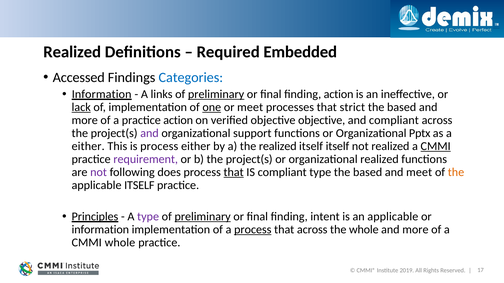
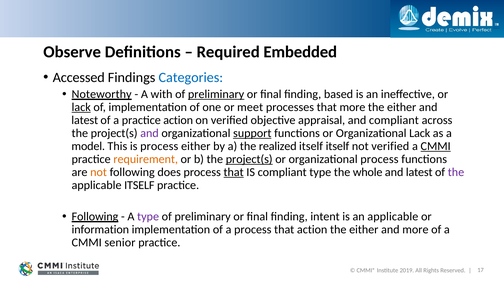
Realized at (72, 52): Realized -> Observe
Information at (102, 94): Information -> Noteworthy
links: links -> with
finding action: action -> based
one underline: present -> none
that strict: strict -> more
based at (402, 107): based -> either
more at (85, 120): more -> latest
objective objective: objective -> appraisal
support underline: none -> present
Organizational Pptx: Pptx -> Lack
either at (88, 146): either -> model
not realized: realized -> verified
requirement colour: purple -> orange
project(s at (249, 160) underline: none -> present
organizational realized: realized -> process
not at (99, 173) colour: purple -> orange
based at (368, 173): based -> whole
meet at (419, 173): meet -> latest
the at (456, 173) colour: orange -> purple
Principles at (95, 217): Principles -> Following
preliminary at (203, 217) underline: present -> none
process at (253, 230) underline: present -> none
that across: across -> action
whole at (364, 230): whole -> either
CMMI whole: whole -> senior
